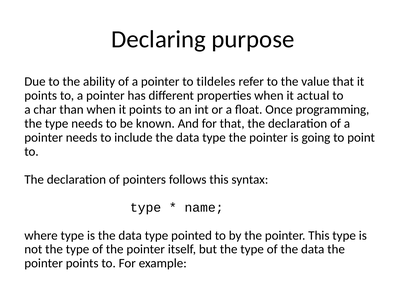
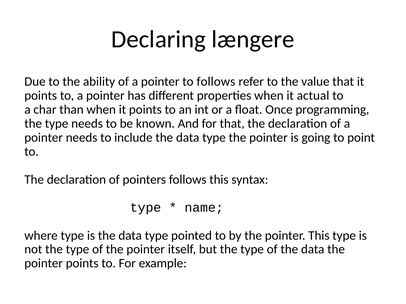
purpose: purpose -> længere
to tildeles: tildeles -> follows
